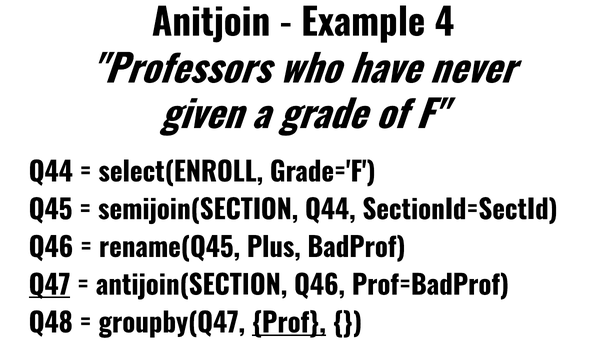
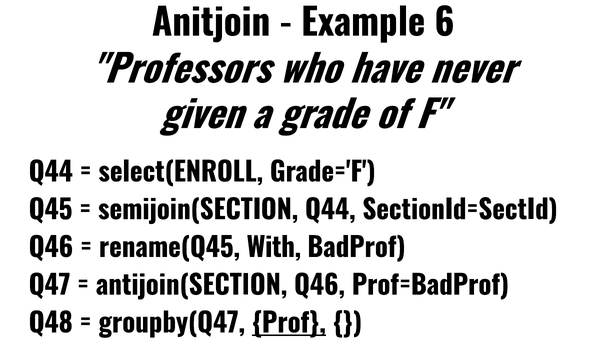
4: 4 -> 6
Plus: Plus -> With
Q47 underline: present -> none
